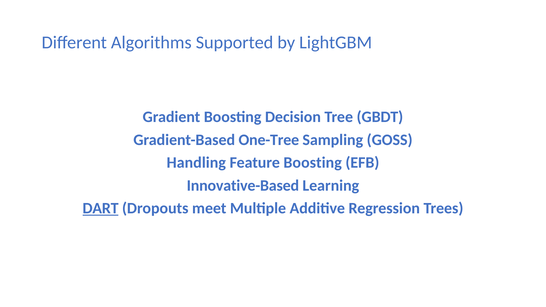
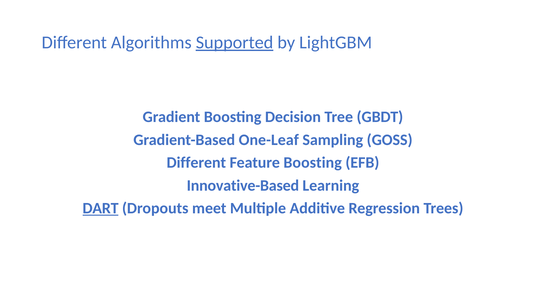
Supported underline: none -> present
One-Tree: One-Tree -> One-Leaf
Handling at (196, 163): Handling -> Different
